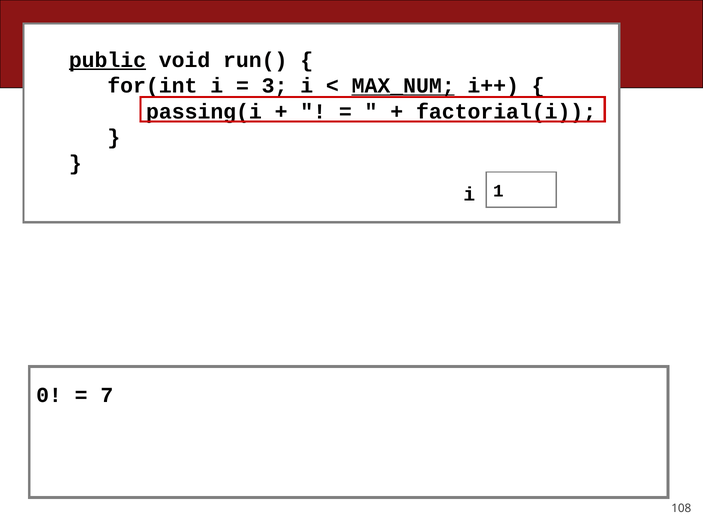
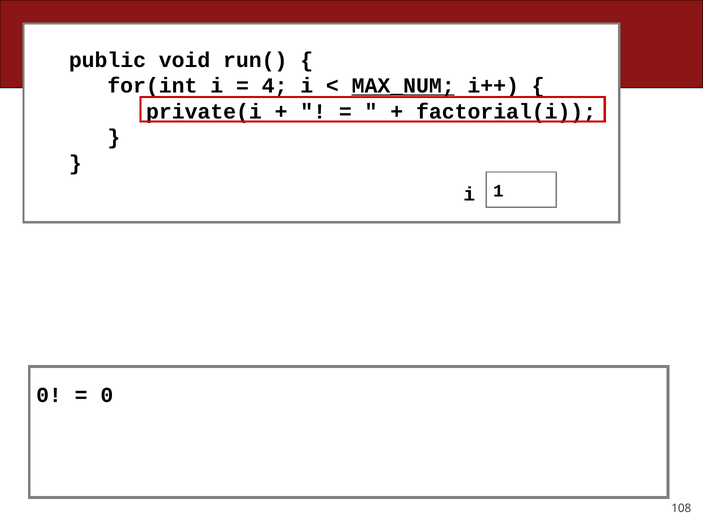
public underline: present -> none
3: 3 -> 4
passing(i: passing(i -> private(i
7 at (107, 395): 7 -> 0
